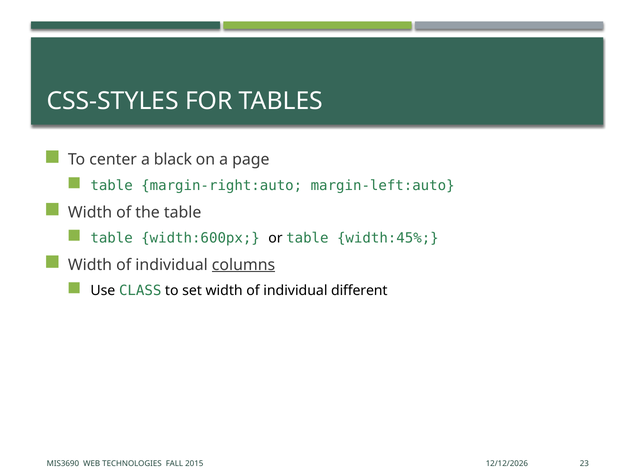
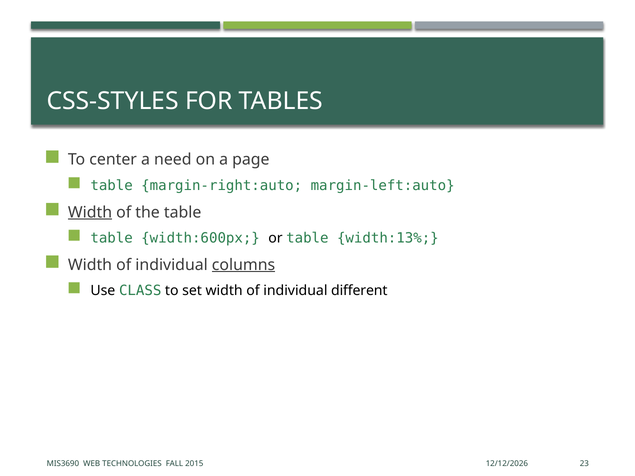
black: black -> need
Width at (90, 212) underline: none -> present
width:45%: width:45% -> width:13%
